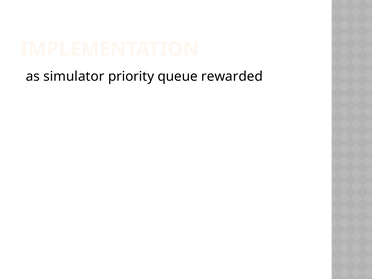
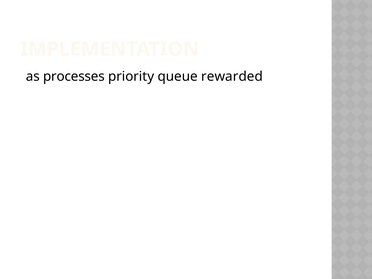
simulator: simulator -> processes
